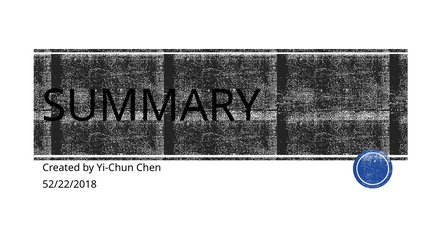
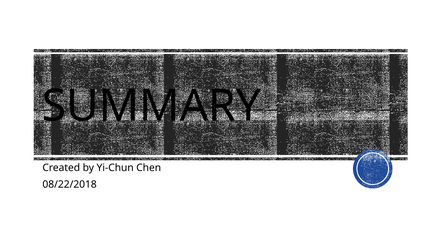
52/22/2018: 52/22/2018 -> 08/22/2018
